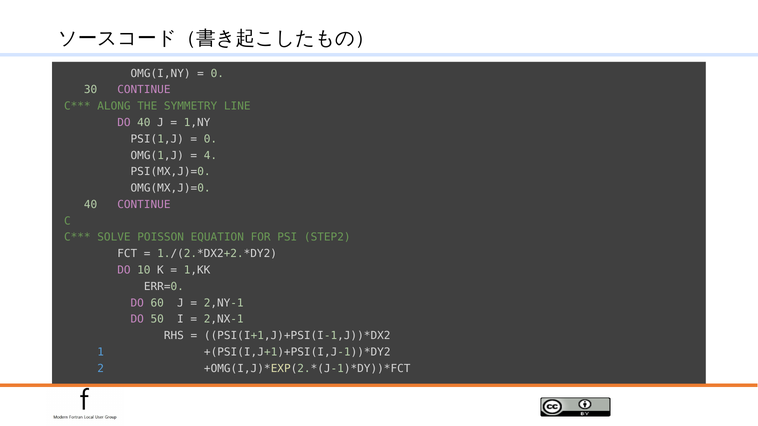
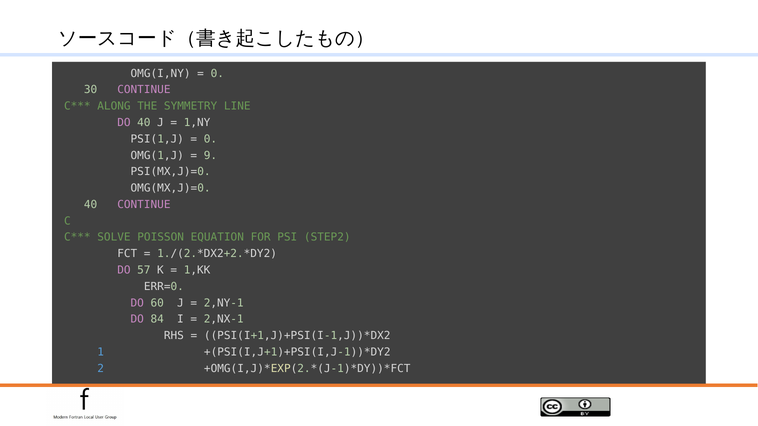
4: 4 -> 9
10: 10 -> 57
50: 50 -> 84
